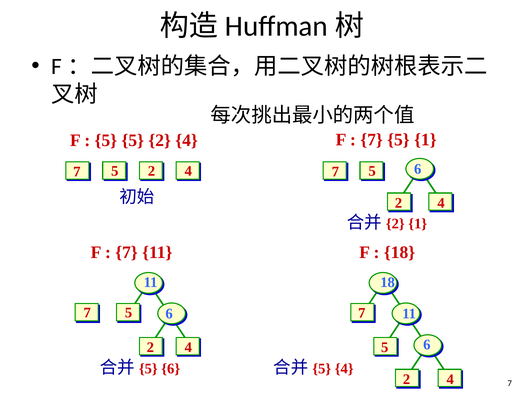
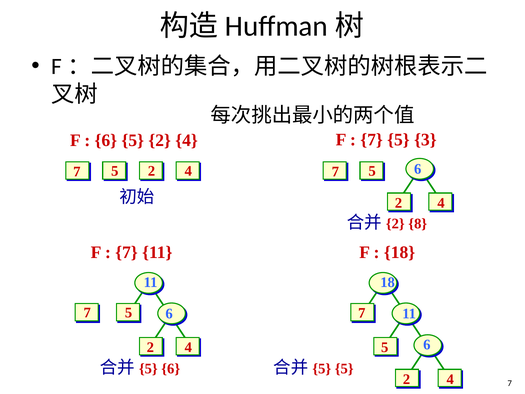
5 at (106, 140): 5 -> 6
5 1: 1 -> 3
1 at (418, 223): 1 -> 8
4 at (344, 369): 4 -> 5
